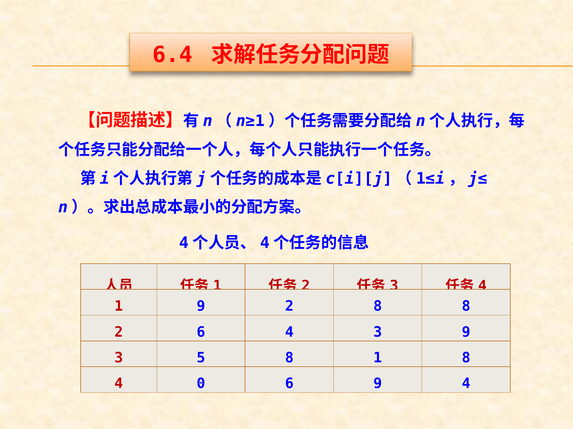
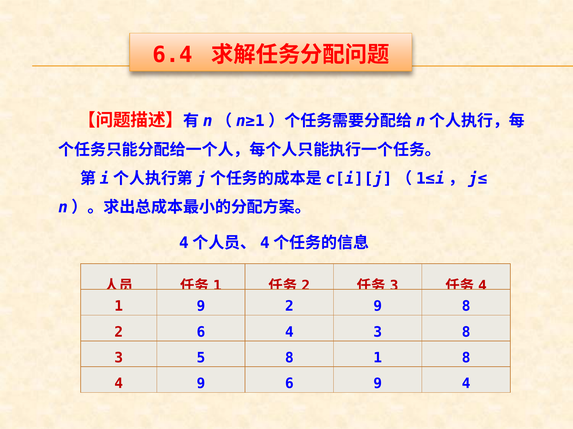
2 8: 8 -> 9
3 9: 9 -> 8
4 0: 0 -> 9
